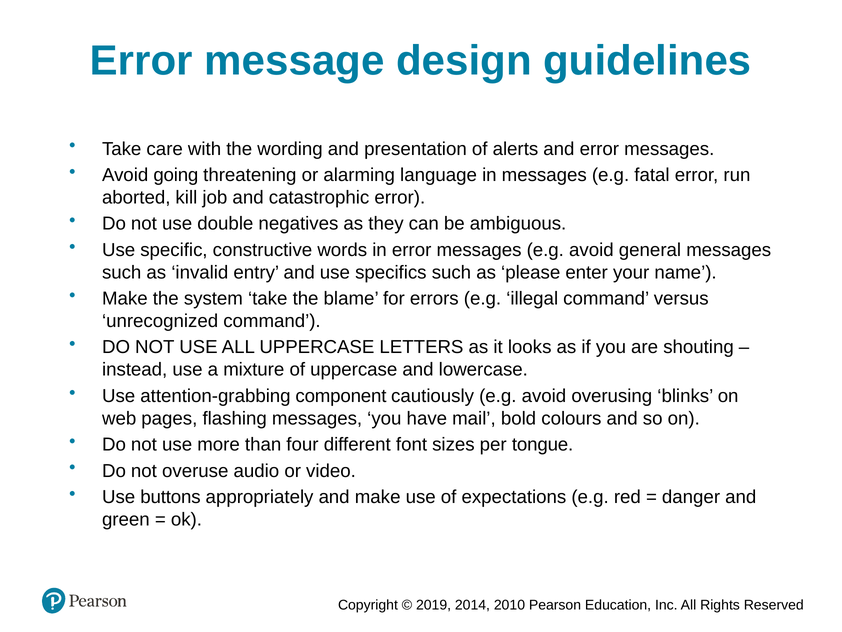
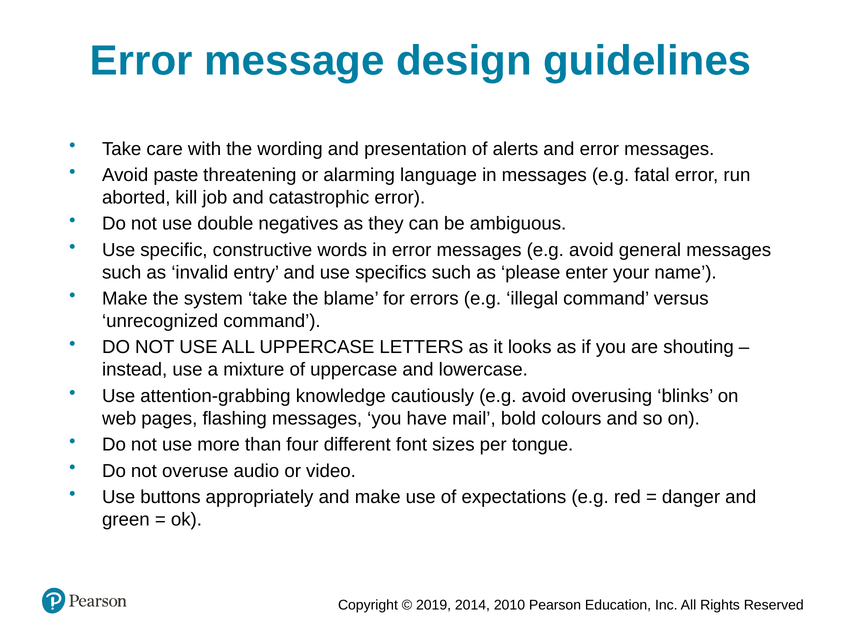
going: going -> paste
component: component -> knowledge
